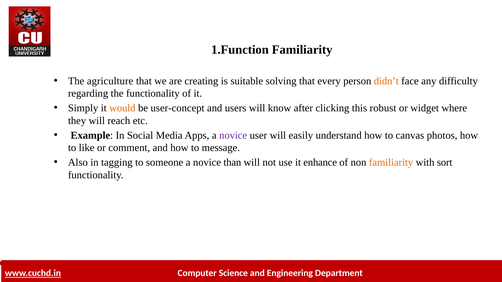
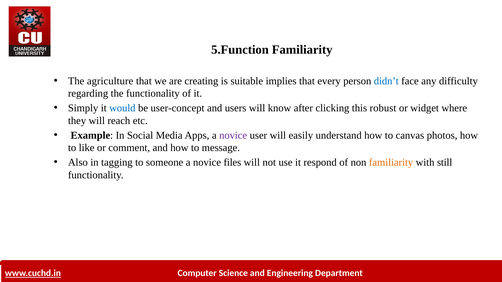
1.Function: 1.Function -> 5.Function
solving: solving -> implies
didn’t colour: orange -> blue
would colour: orange -> blue
than: than -> files
enhance: enhance -> respond
sort: sort -> still
